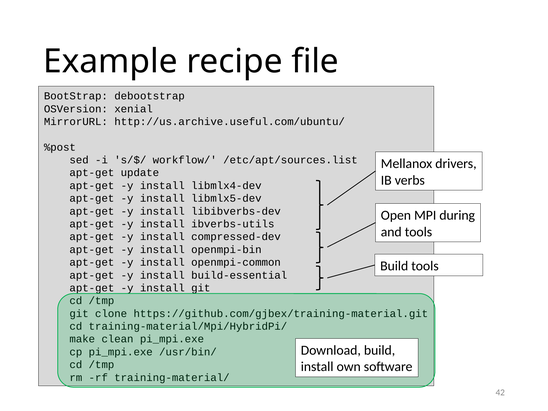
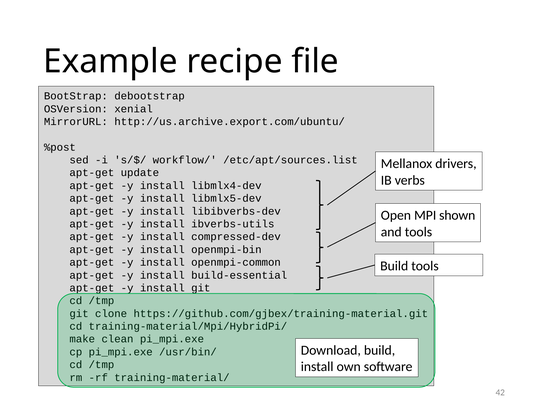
http://us.archive.useful.com/ubuntu/: http://us.archive.useful.com/ubuntu/ -> http://us.archive.export.com/ubuntu/
during: during -> shown
